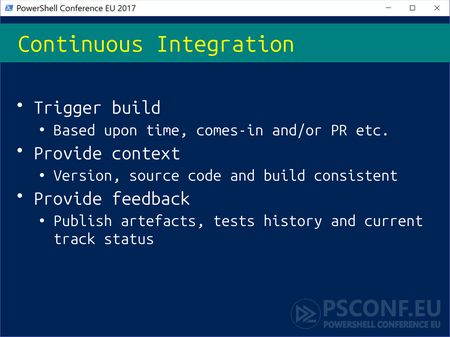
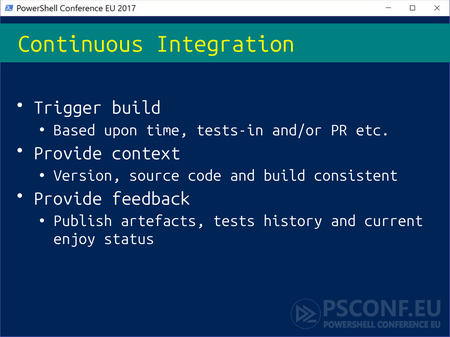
comes-in: comes-in -> tests-in
track: track -> enjoy
